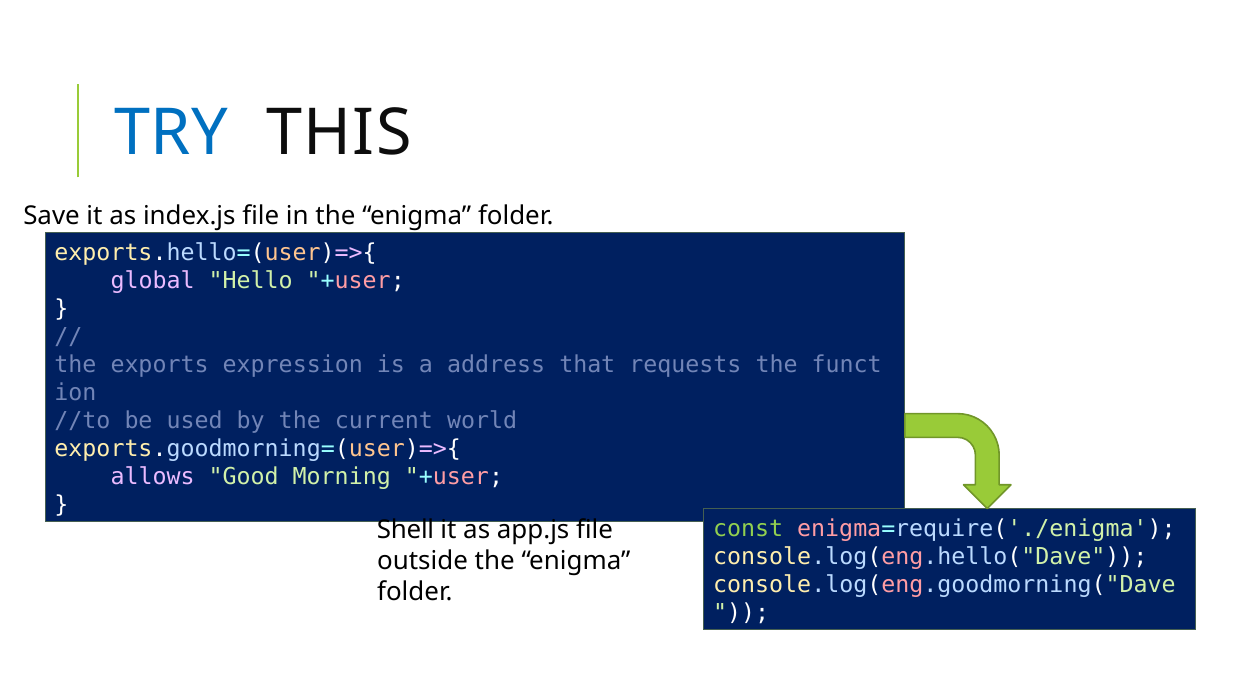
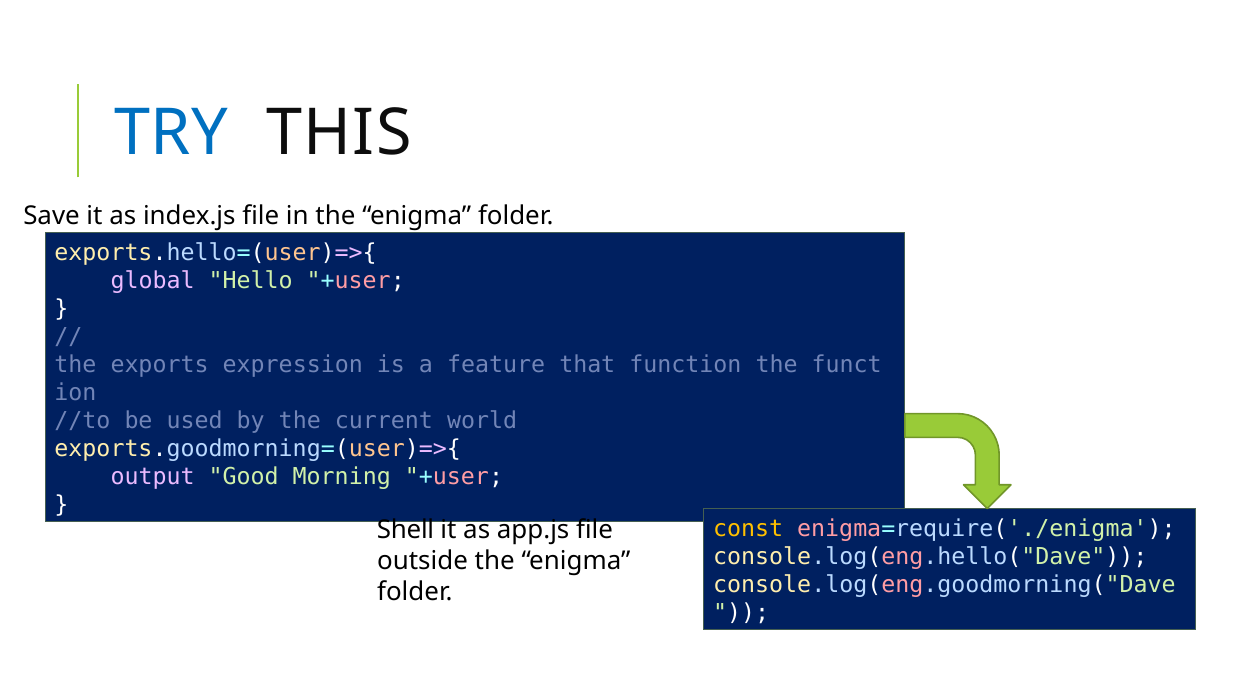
address: address -> feature
requests: requests -> function
allows: allows -> output
const colour: light green -> yellow
